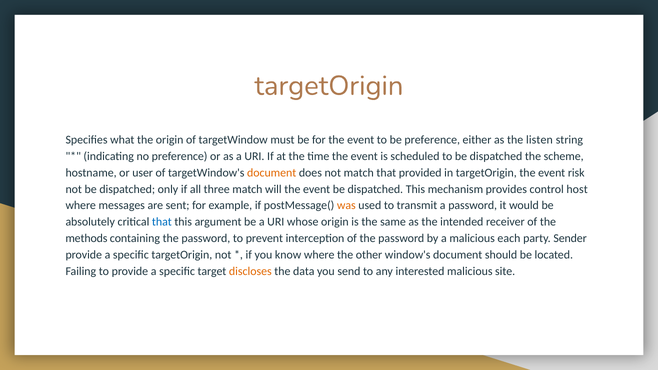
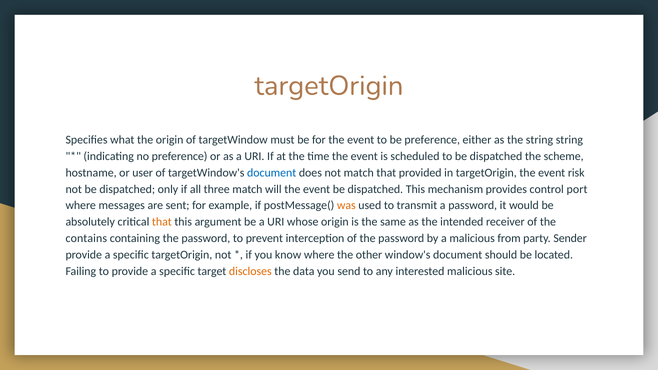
the listen: listen -> string
document at (272, 173) colour: orange -> blue
host: host -> port
that at (162, 222) colour: blue -> orange
methods: methods -> contains
each: each -> from
